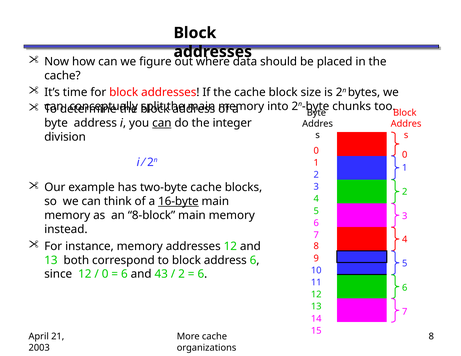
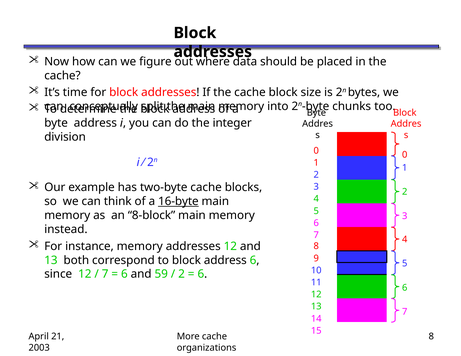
can at (162, 123) underline: present -> none
0 at (105, 274): 0 -> 7
43: 43 -> 59
